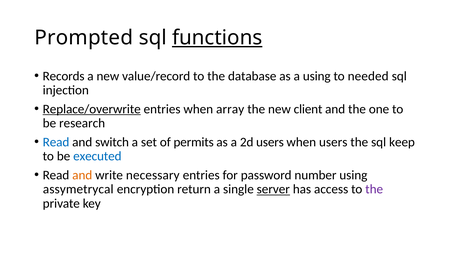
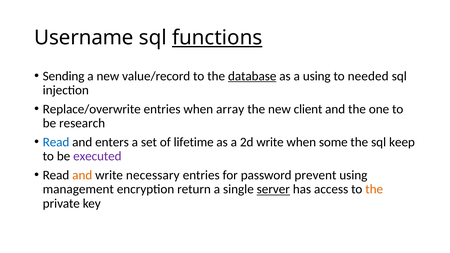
Prompted: Prompted -> Username
Records: Records -> Sending
database underline: none -> present
Replace/overwrite underline: present -> none
switch: switch -> enters
permits: permits -> lifetime
2d users: users -> write
when users: users -> some
executed colour: blue -> purple
number: number -> prevent
assymetrycal: assymetrycal -> management
the at (374, 189) colour: purple -> orange
